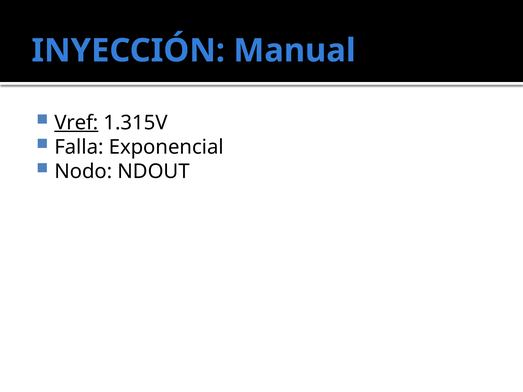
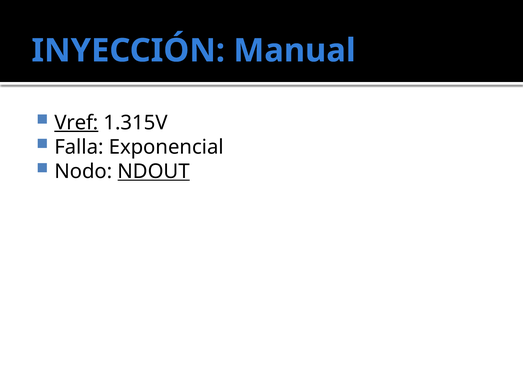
NDOUT underline: none -> present
